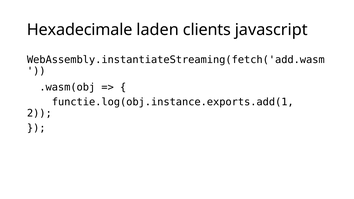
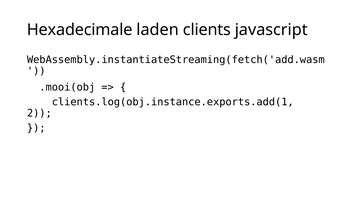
.wasm(obj: .wasm(obj -> .mooi(obj
functie.log(obj.instance.exports.add(1: functie.log(obj.instance.exports.add(1 -> clients.log(obj.instance.exports.add(1
